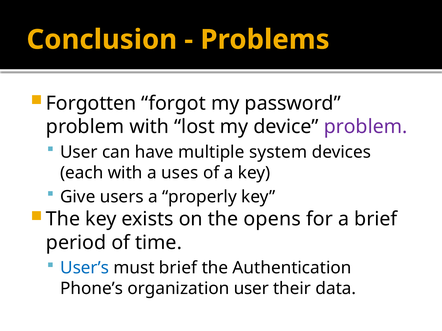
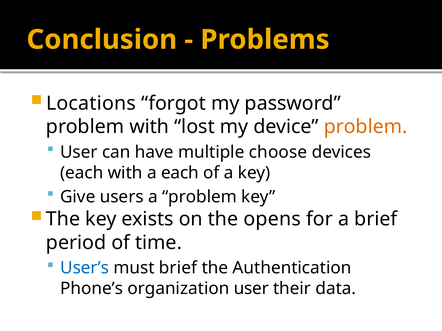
Forgotten: Forgotten -> Locations
problem at (366, 127) colour: purple -> orange
system: system -> choose
a uses: uses -> each
a properly: properly -> problem
